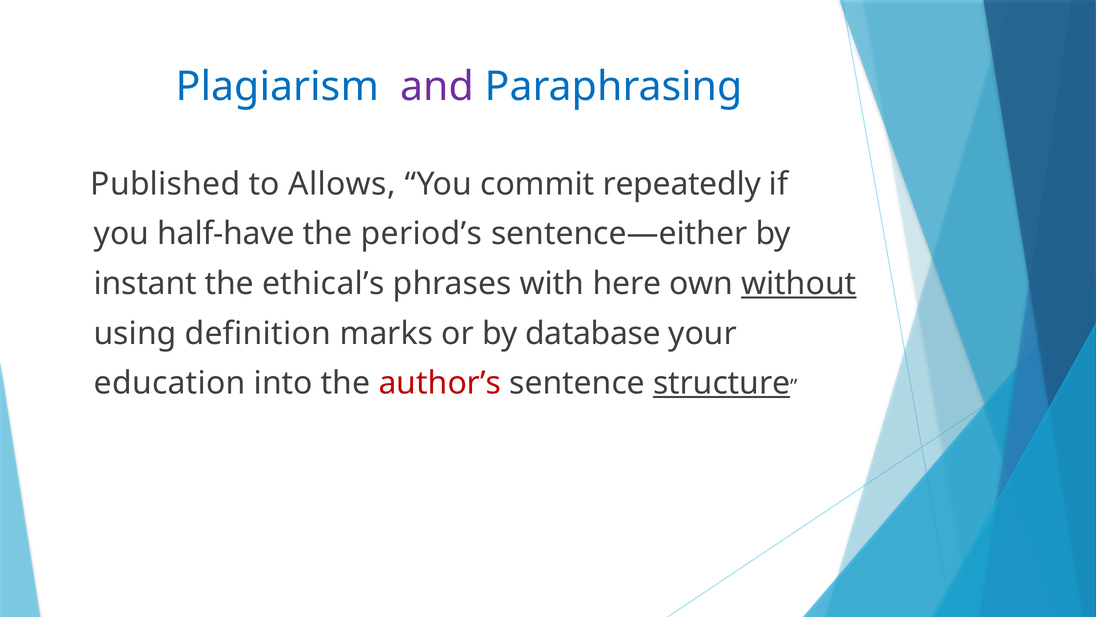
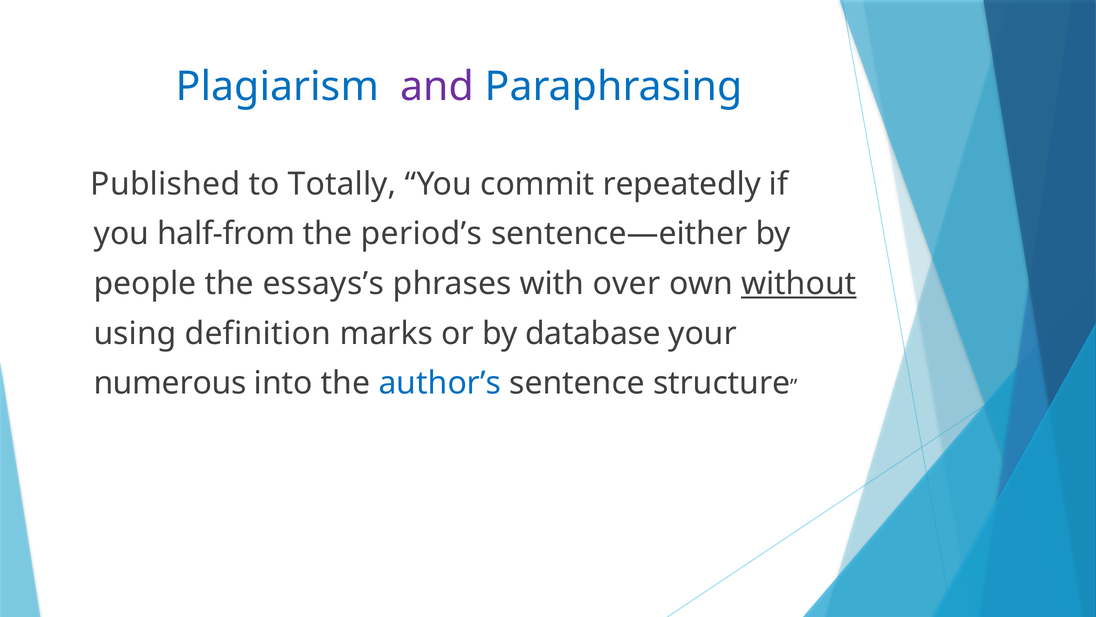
Allows: Allows -> Totally
half-have: half-have -> half-from
instant: instant -> people
ethical’s: ethical’s -> essays’s
here: here -> over
education: education -> numerous
author’s colour: red -> blue
structure underline: present -> none
